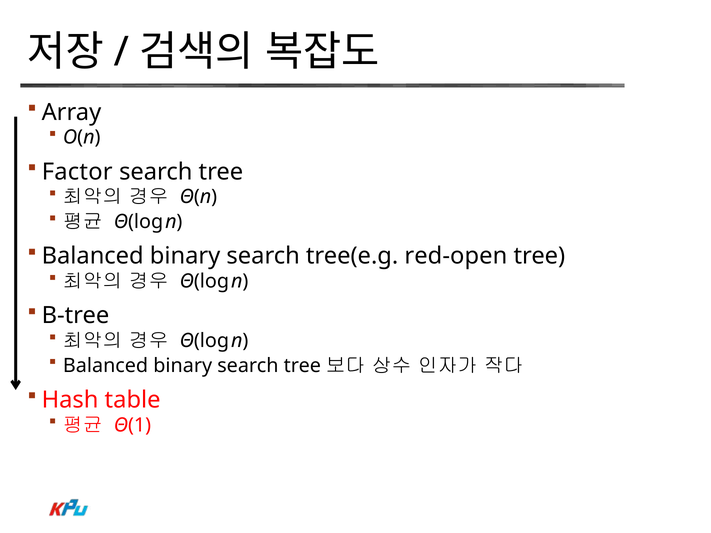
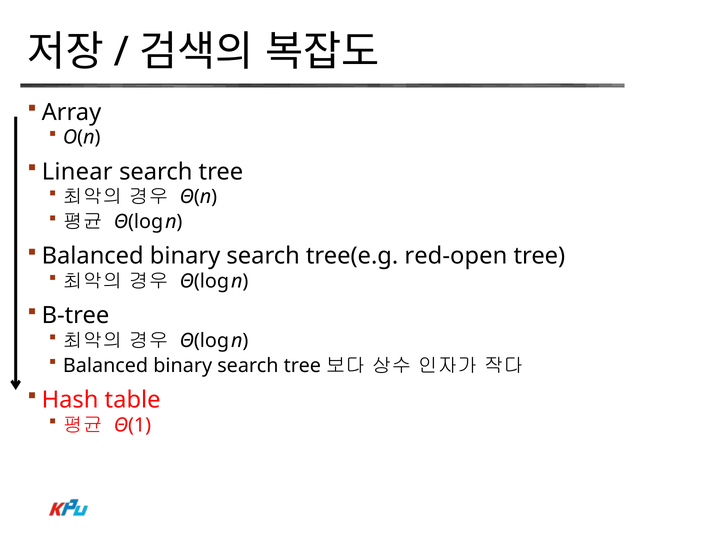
Factor: Factor -> Linear
